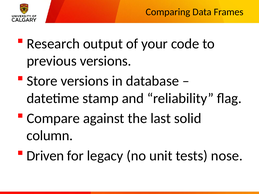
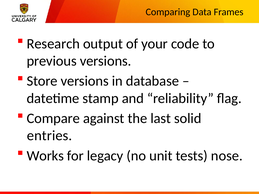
column: column -> entries
Driven: Driven -> Works
